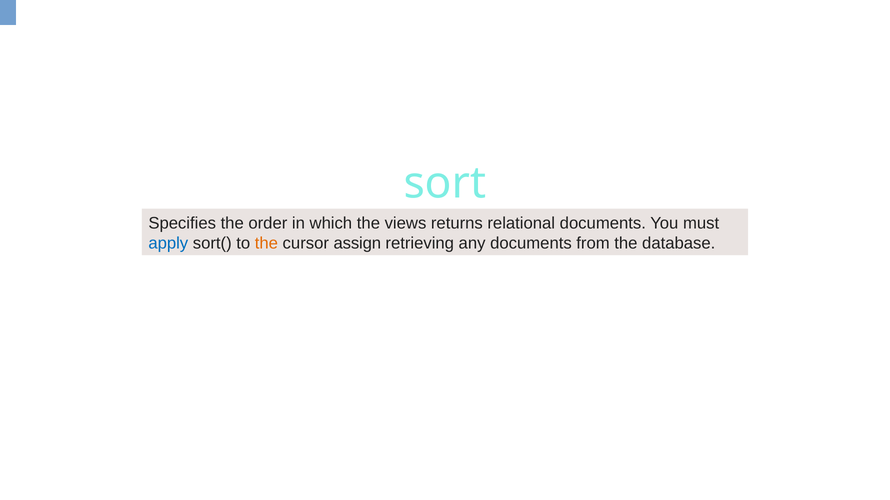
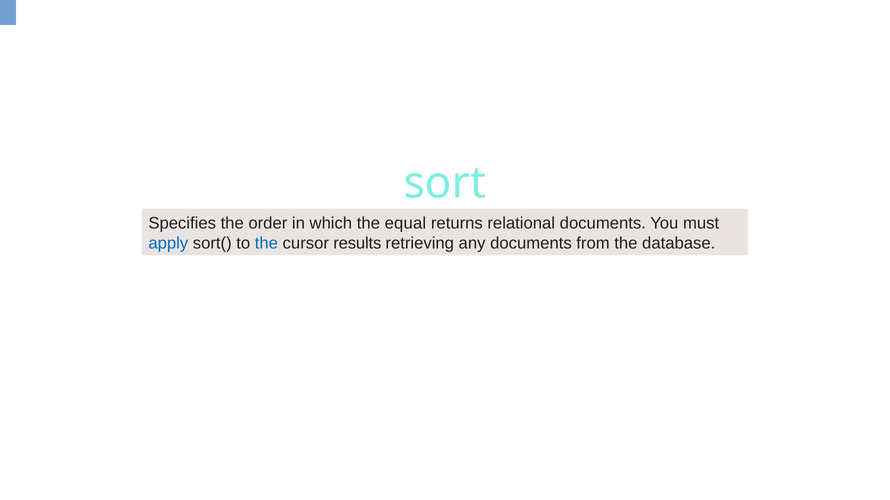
views: views -> equal
the at (266, 243) colour: orange -> blue
assign: assign -> results
